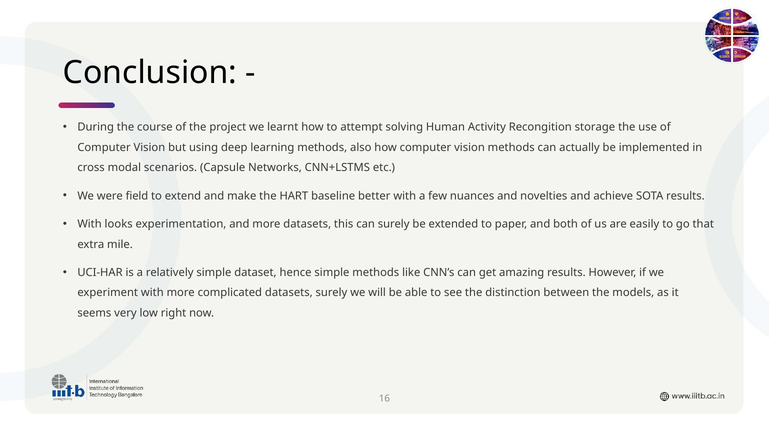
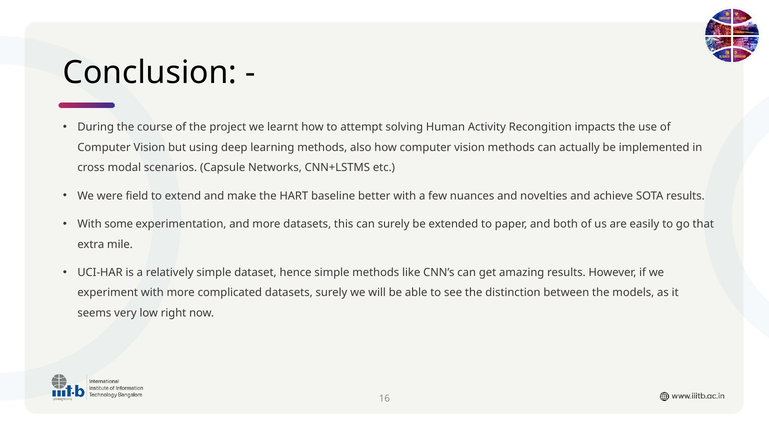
storage: storage -> impacts
looks: looks -> some
